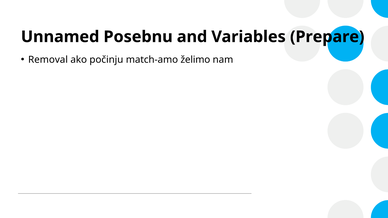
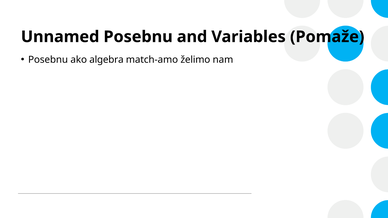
Prepare: Prepare -> Pomaže
Removal at (48, 60): Removal -> Posebnu
počinju: počinju -> algebra
